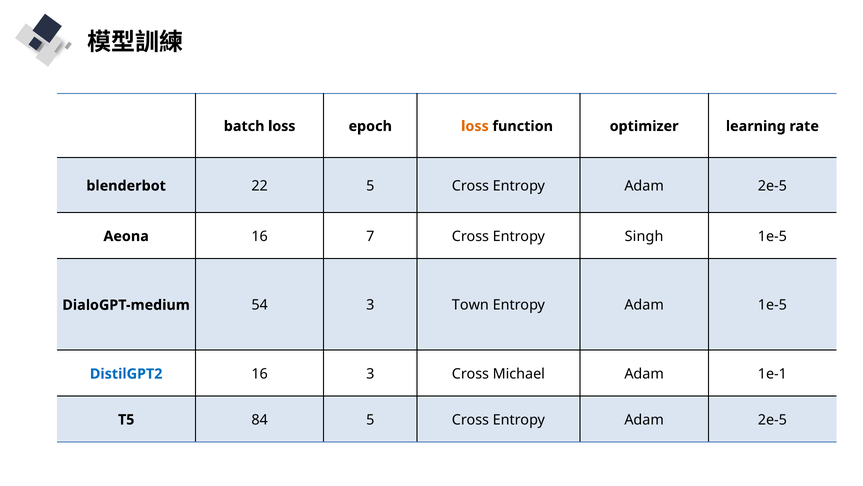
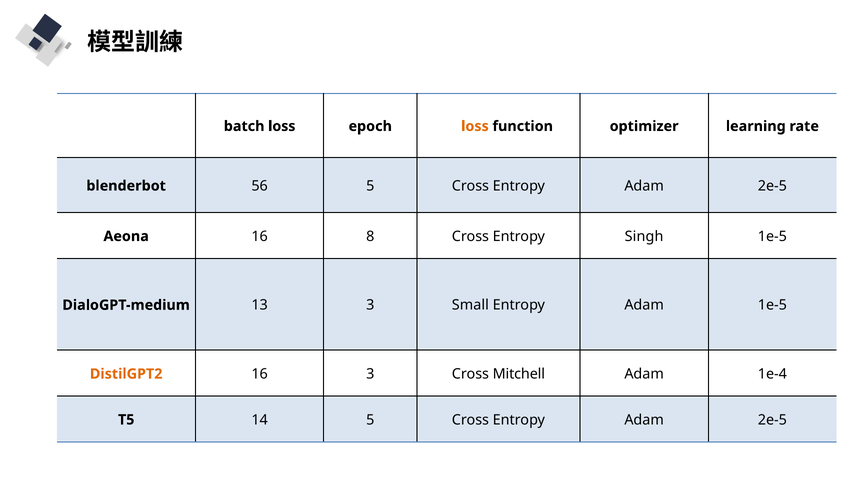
22: 22 -> 56
7: 7 -> 8
54: 54 -> 13
Town: Town -> Small
DistilGPT2 colour: blue -> orange
Michael: Michael -> Mitchell
1e-1: 1e-1 -> 1e-4
84: 84 -> 14
